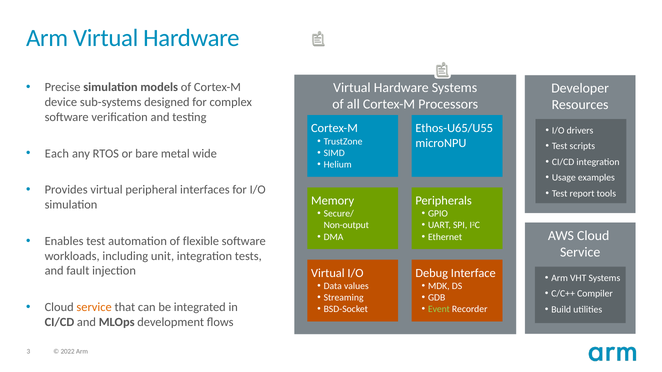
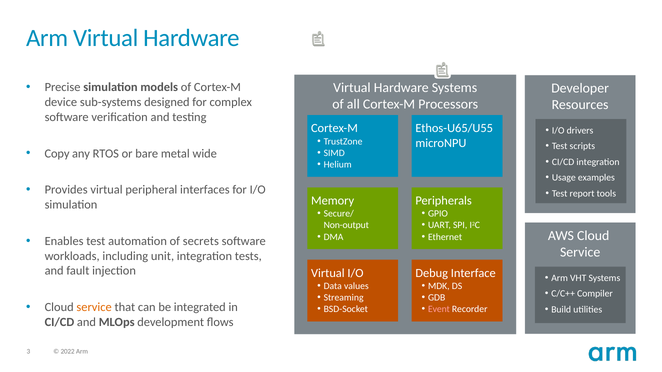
Each: Each -> Copy
flexible: flexible -> secrets
Event colour: light green -> pink
